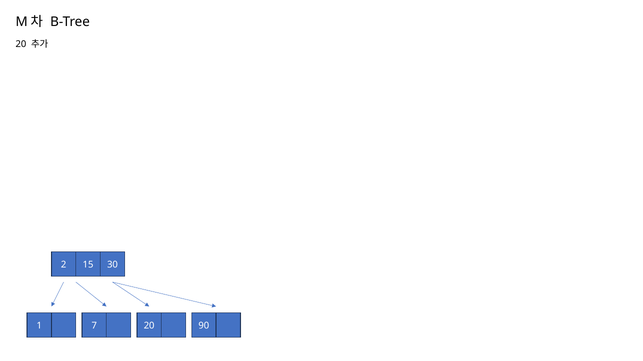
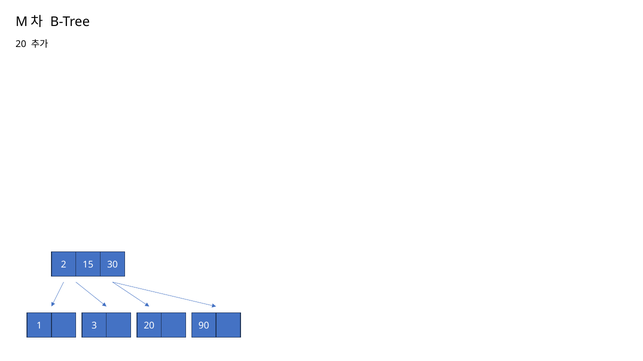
7: 7 -> 3
